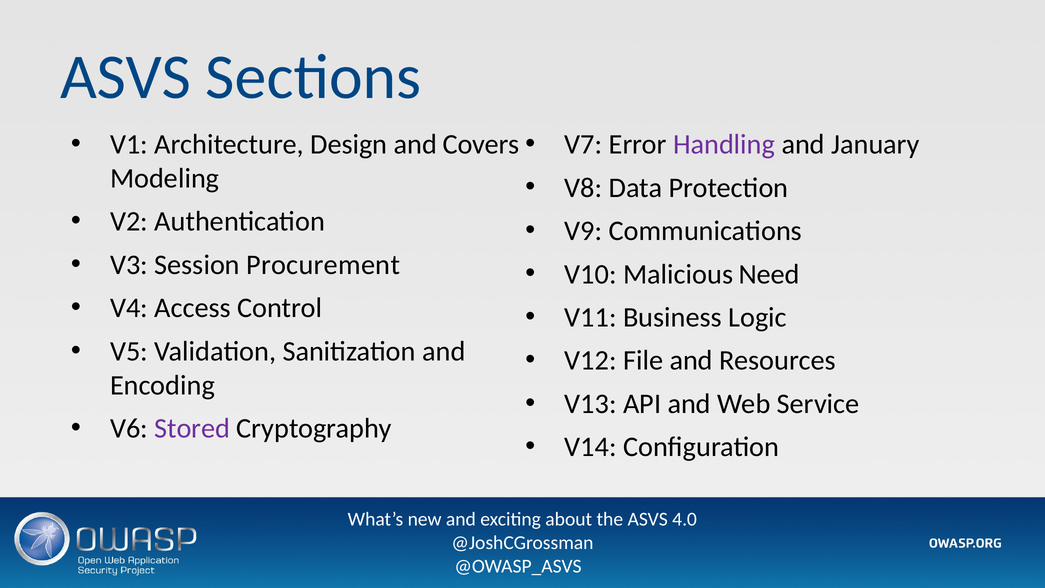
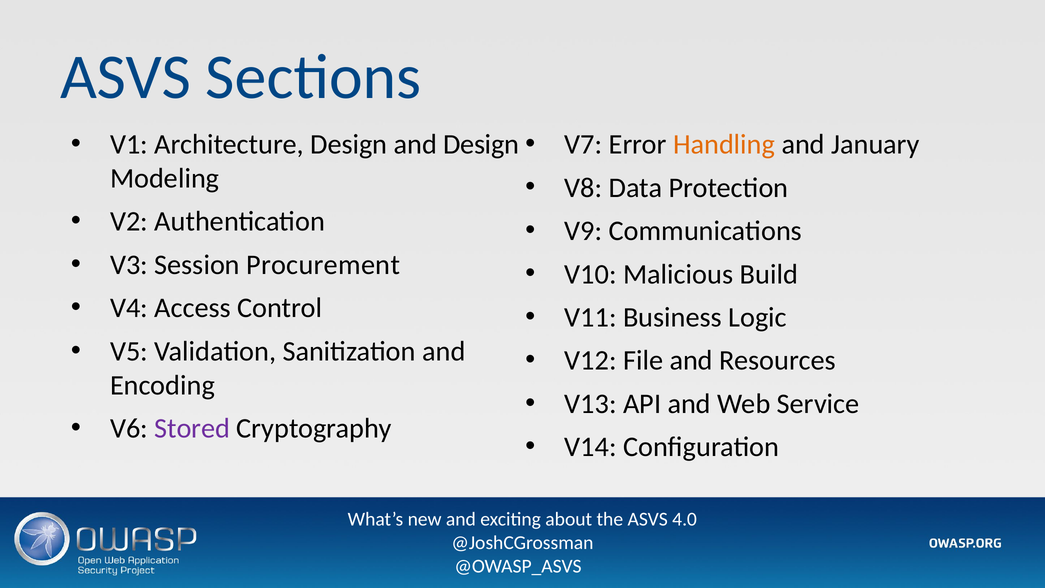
and Covers: Covers -> Design
Handling colour: purple -> orange
Need: Need -> Build
